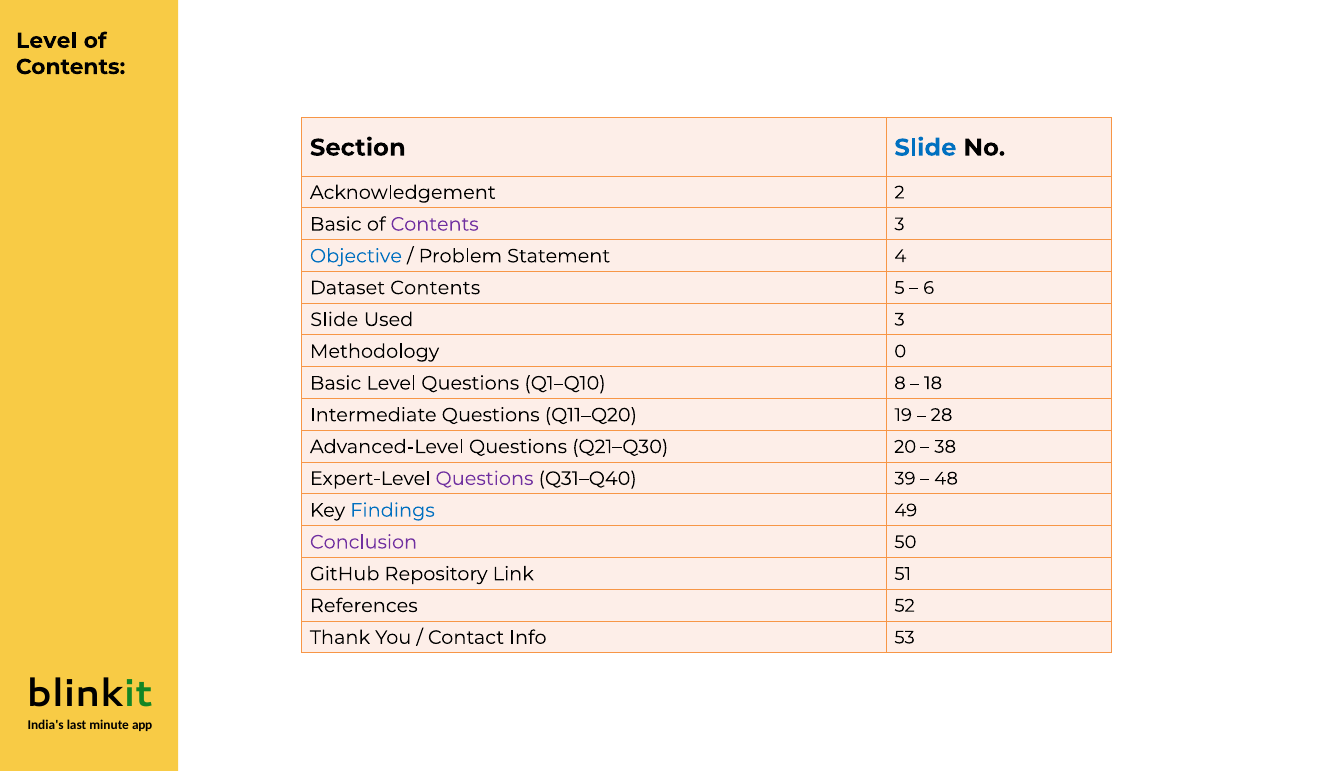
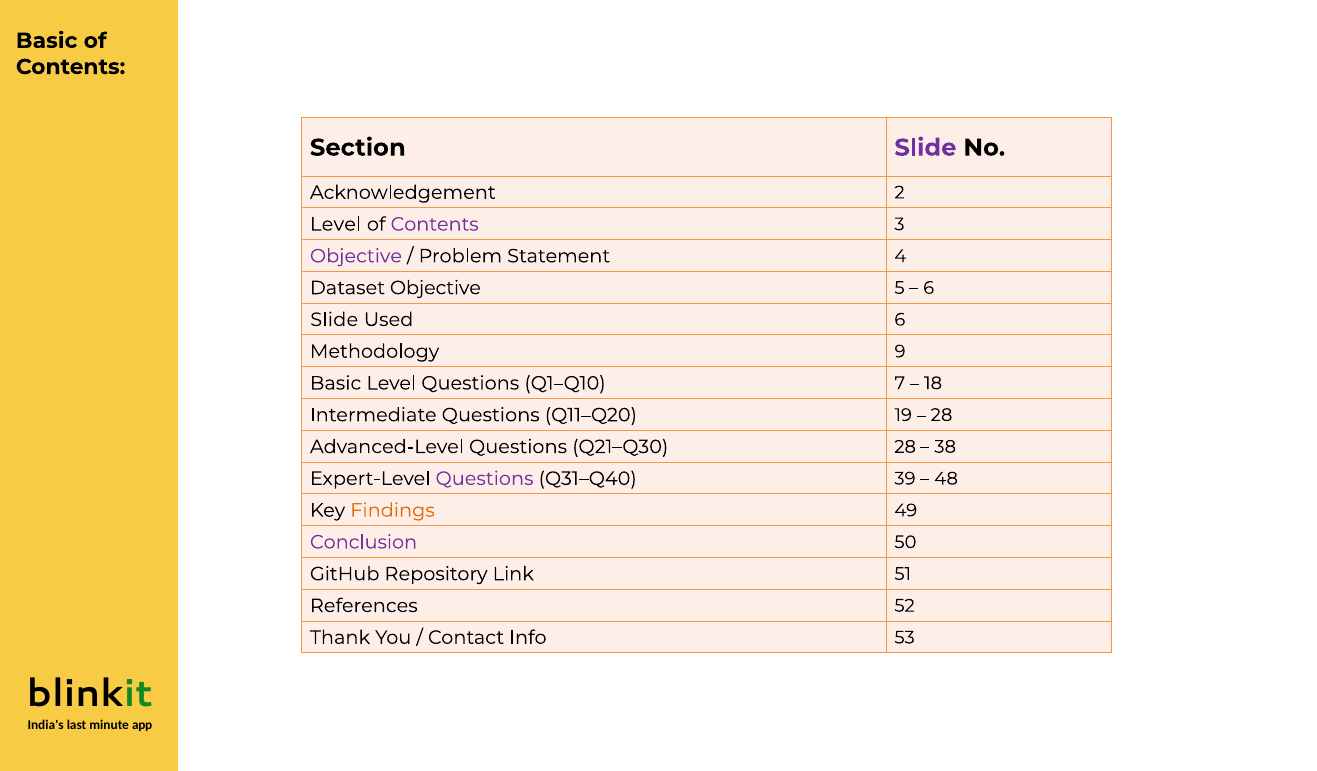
Level at (47, 41): Level -> Basic
Slide at (925, 148) colour: blue -> purple
Basic at (336, 224): Basic -> Level
Objective at (356, 256) colour: blue -> purple
Dataset Contents: Contents -> Objective
Used 3: 3 -> 6
0: 0 -> 9
8: 8 -> 7
Q21–Q30 20: 20 -> 28
Findings colour: blue -> orange
